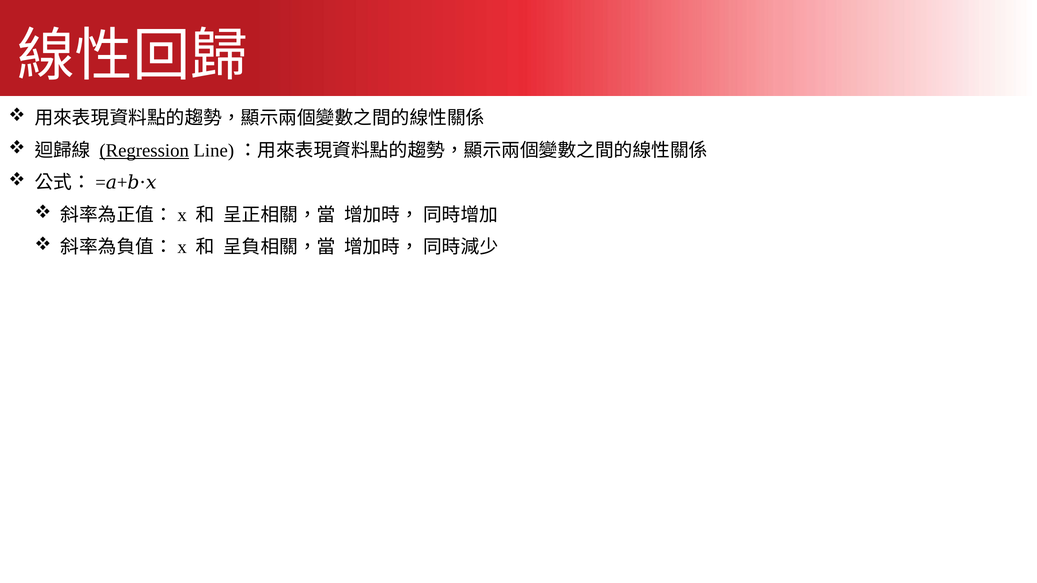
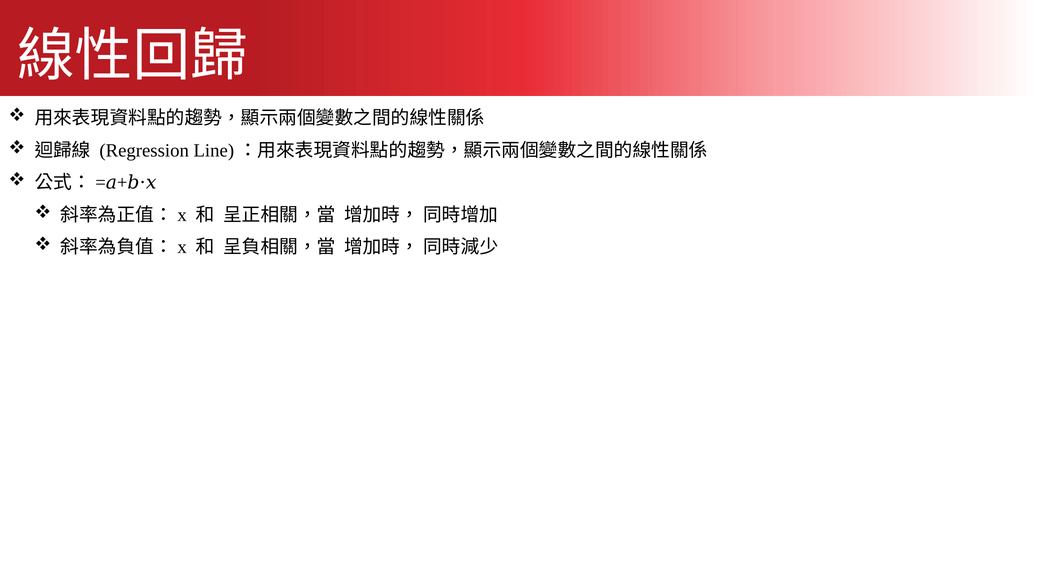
Regression underline: present -> none
